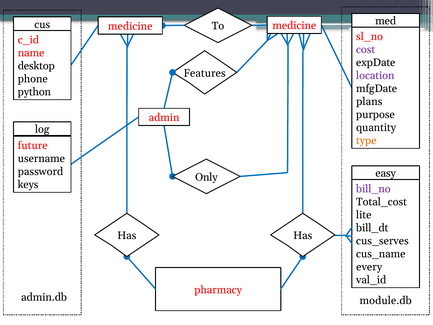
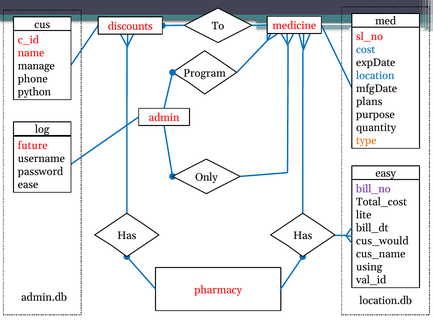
medicine at (130, 26): medicine -> discounts
cost colour: purple -> blue
desktop at (36, 66): desktop -> manage
Features: Features -> Program
location colour: purple -> blue
keys: keys -> ease
cus_serves: cus_serves -> cus_would
every: every -> using
module.db: module.db -> location.db
